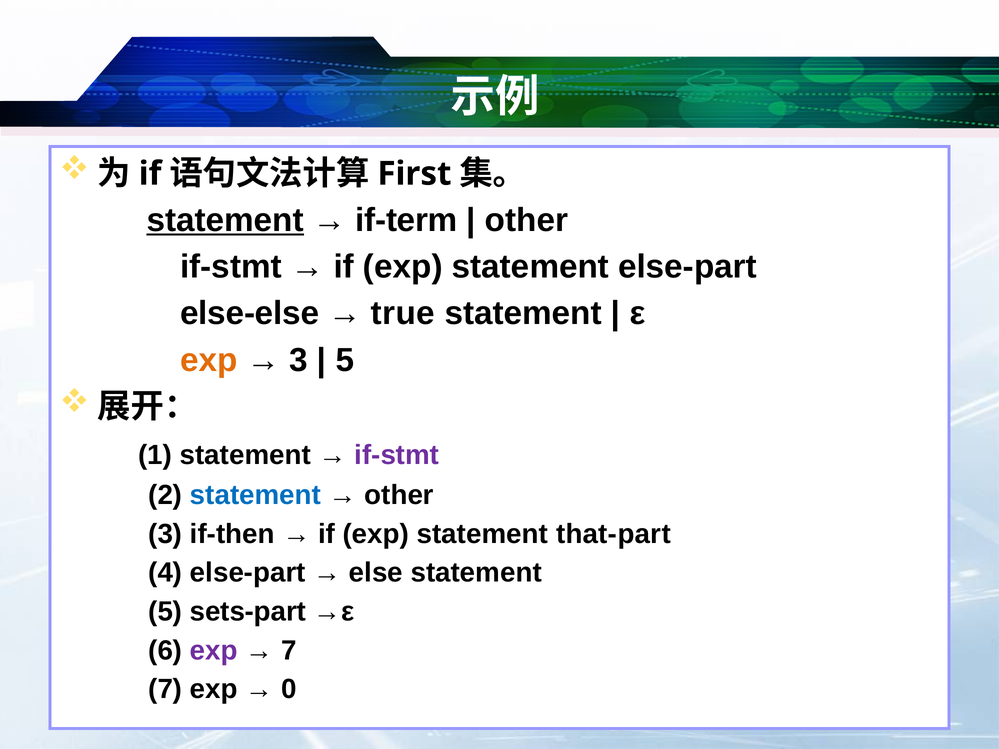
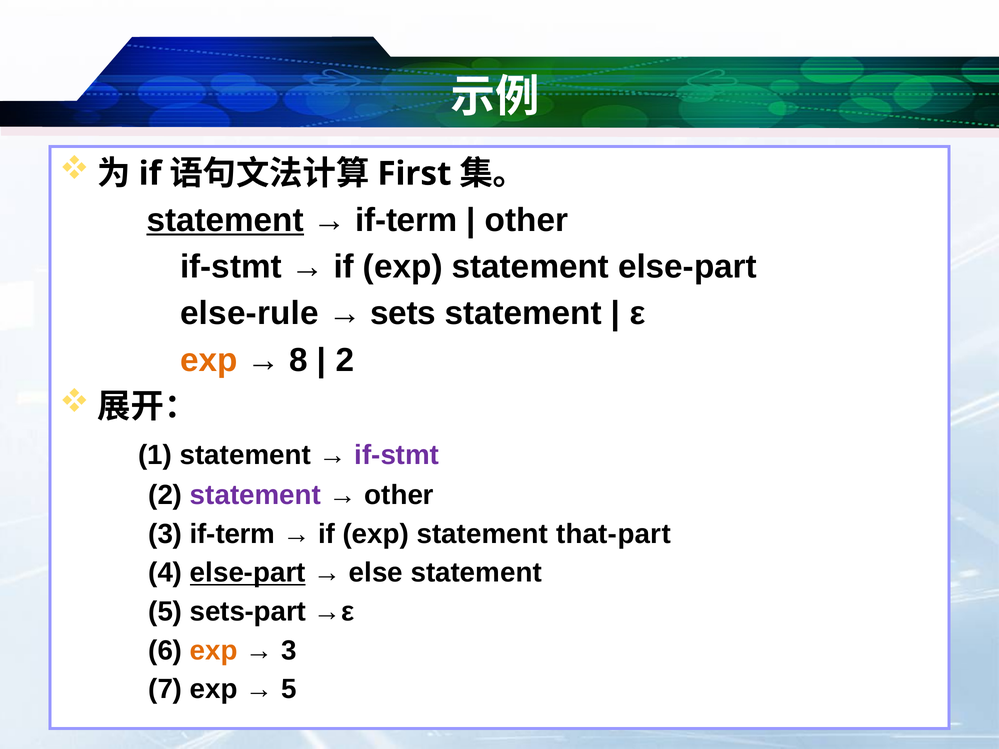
else-else: else-else -> else-rule
true: true -> sets
3 at (298, 360): 3 -> 8
5 at (345, 360): 5 -> 2
statement at (256, 495) colour: blue -> purple
3 if-then: if-then -> if-term
else-part at (248, 573) underline: none -> present
exp at (214, 651) colour: purple -> orange
7 at (289, 651): 7 -> 3
0 at (289, 690): 0 -> 5
